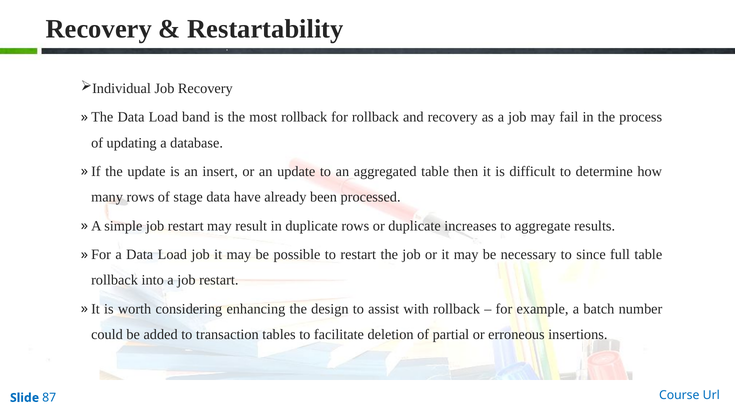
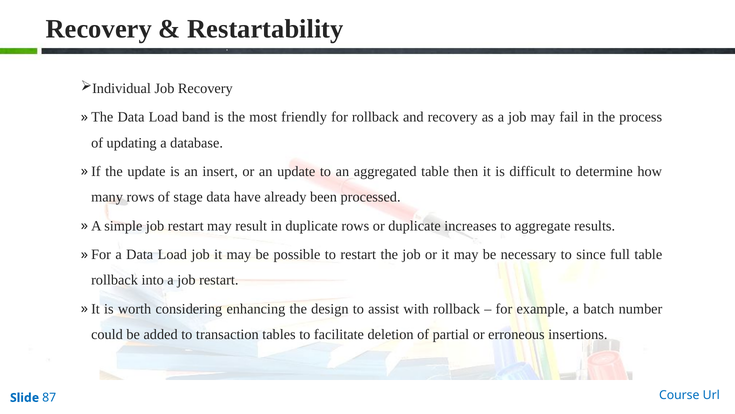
most rollback: rollback -> friendly
